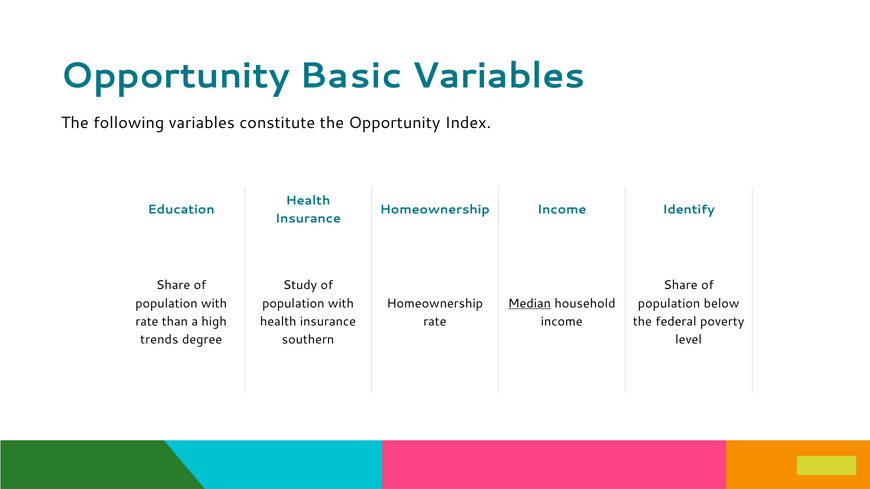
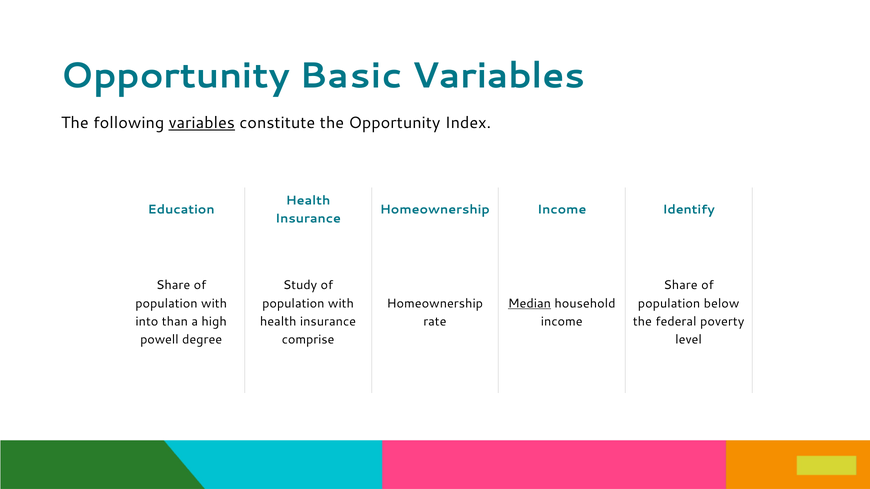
variables at (202, 123) underline: none -> present
rate at (147, 322): rate -> into
trends: trends -> powell
southern: southern -> comprise
